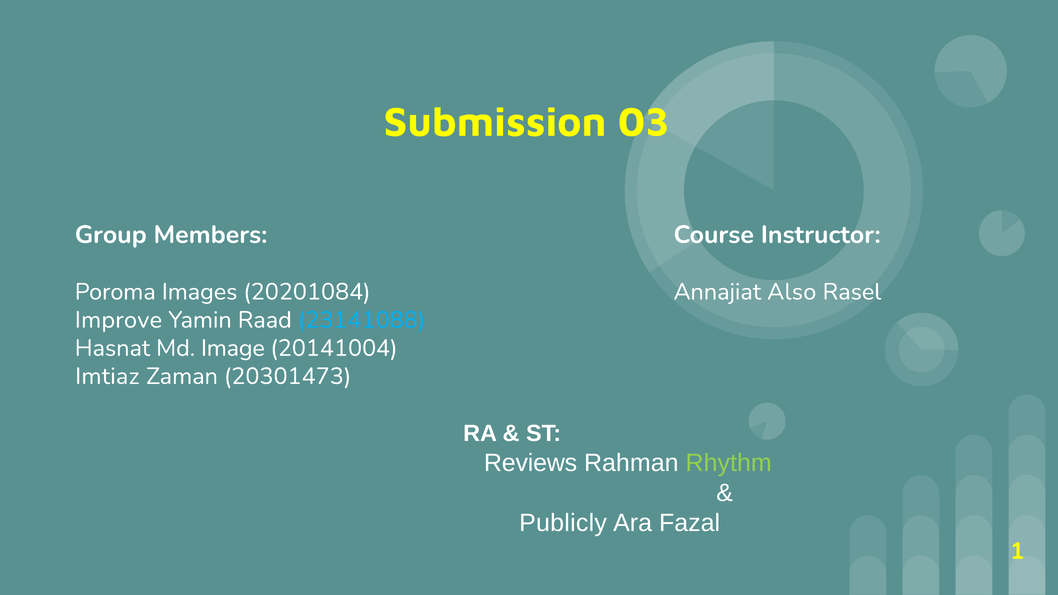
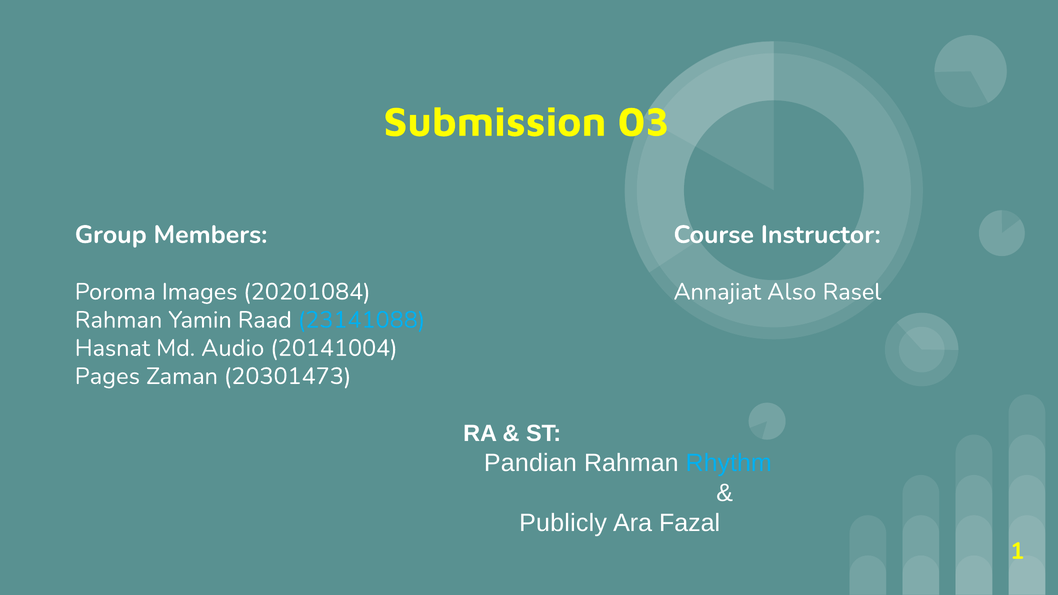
Improve at (118, 320): Improve -> Rahman
Image: Image -> Audio
Imtiaz: Imtiaz -> Pages
Reviews: Reviews -> Pandian
Rhythm colour: light green -> light blue
